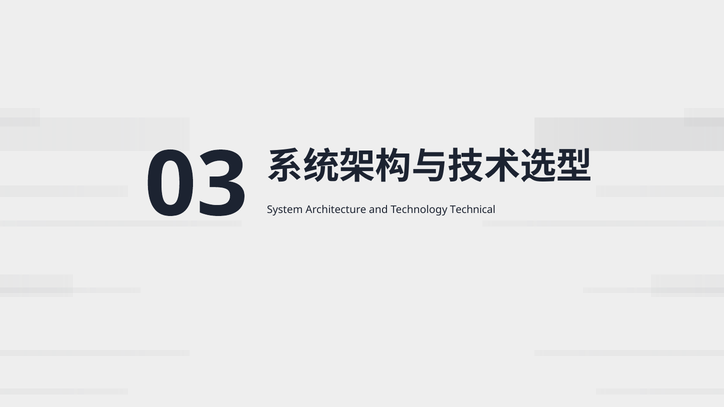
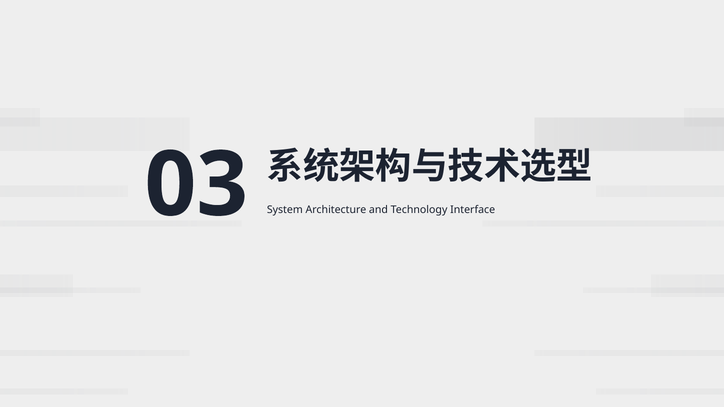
Technical: Technical -> Interface
